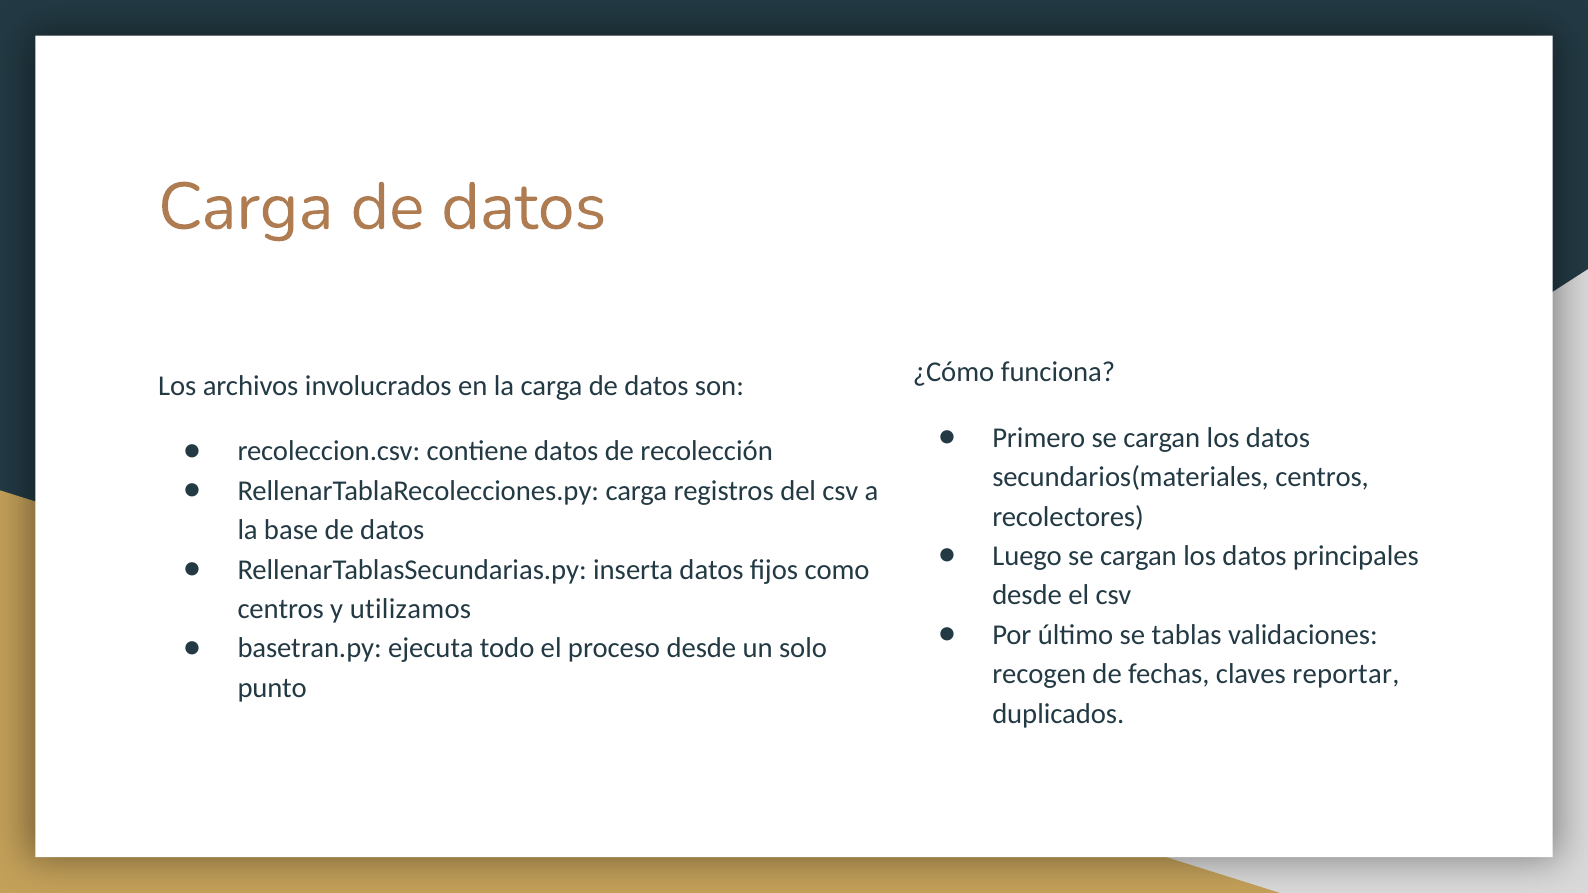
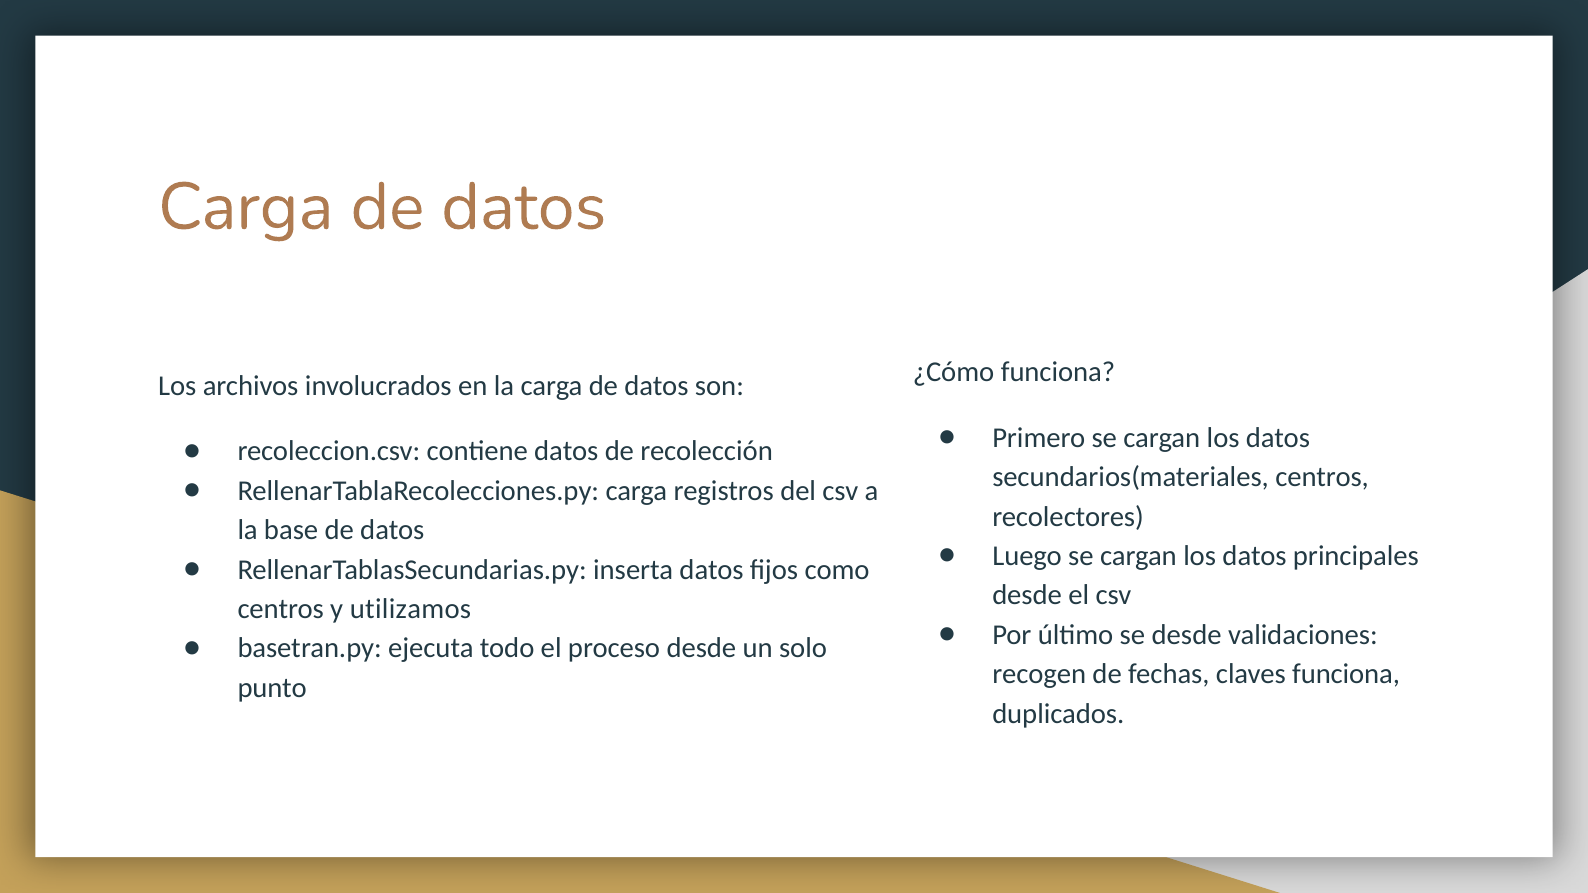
se tablas: tablas -> desde
claves reportar: reportar -> funciona
